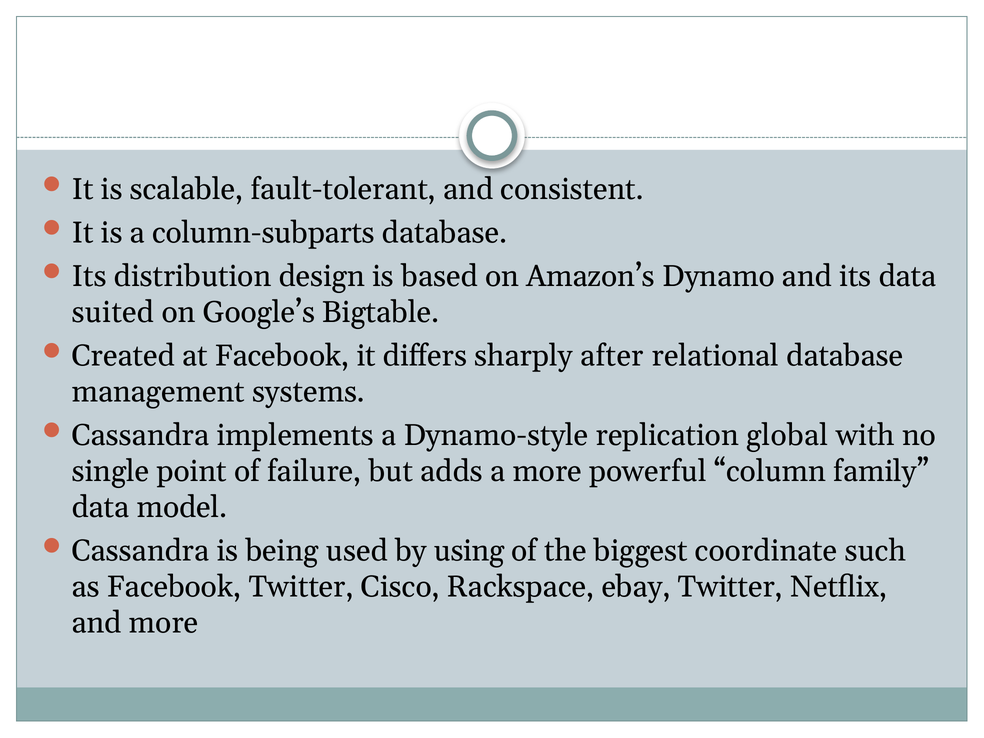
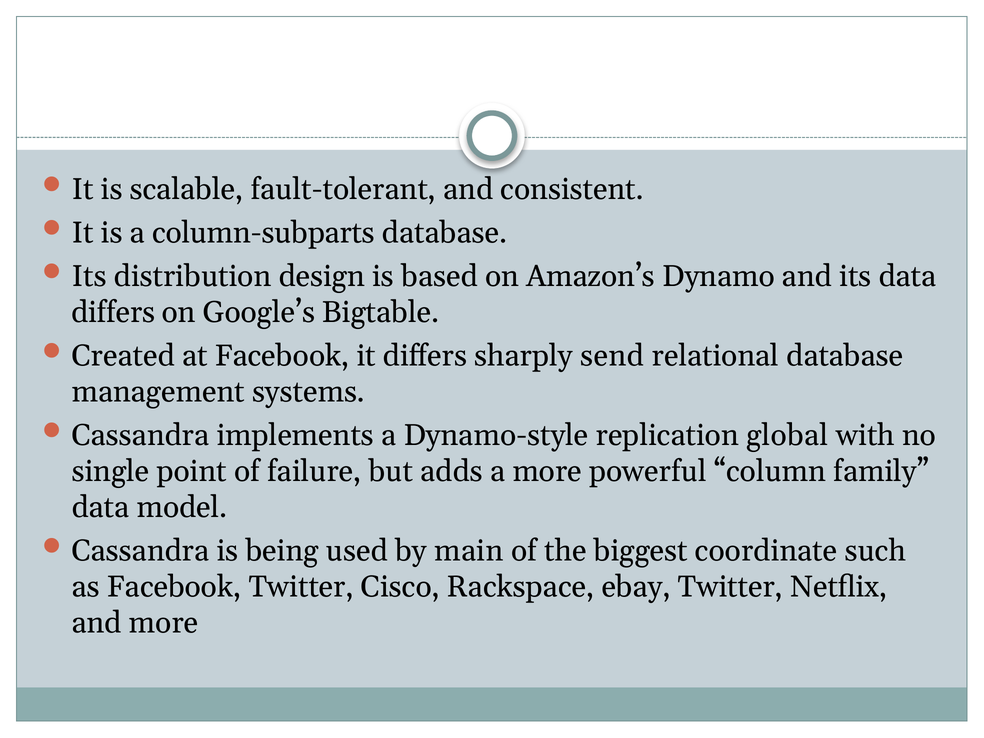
suited at (113, 312): suited -> differs
after: after -> send
using: using -> main
